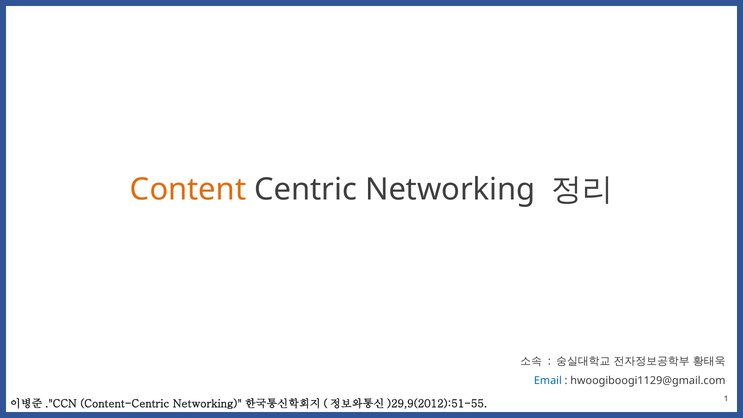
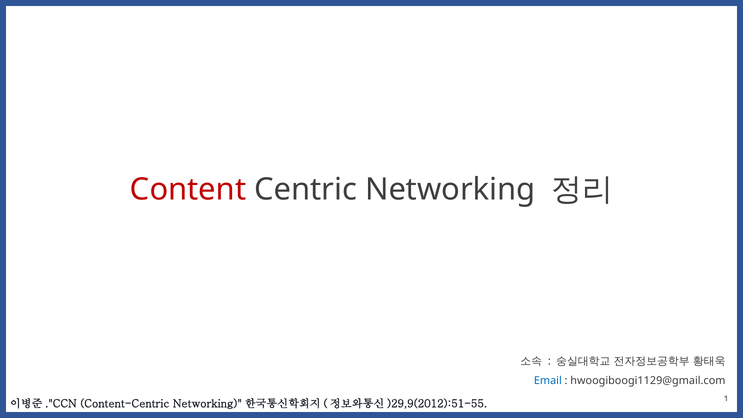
Content colour: orange -> red
